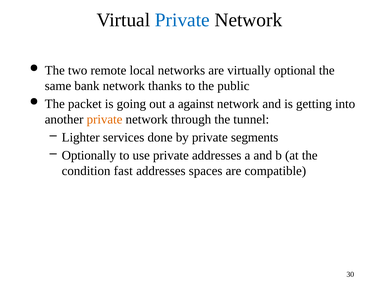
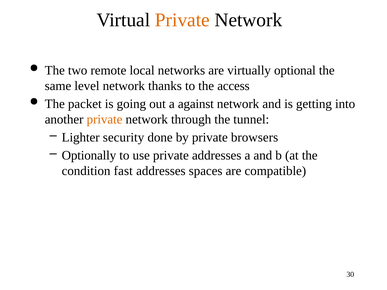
Private at (182, 20) colour: blue -> orange
bank: bank -> level
public: public -> access
services: services -> security
segments: segments -> browsers
